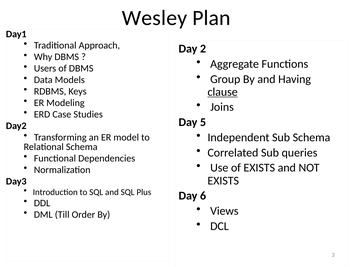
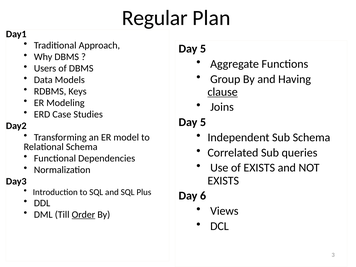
Wesley: Wesley -> Regular
2 at (203, 49): 2 -> 5
Order underline: none -> present
